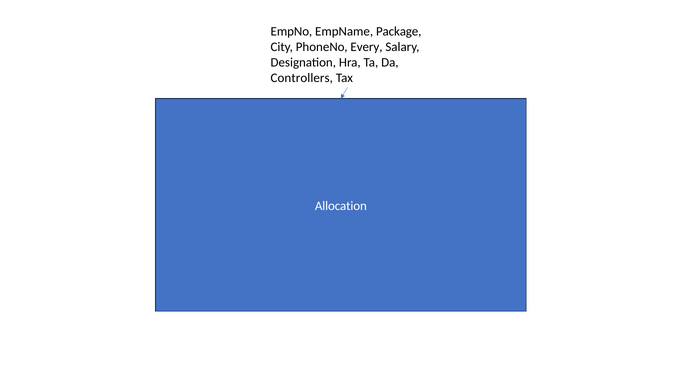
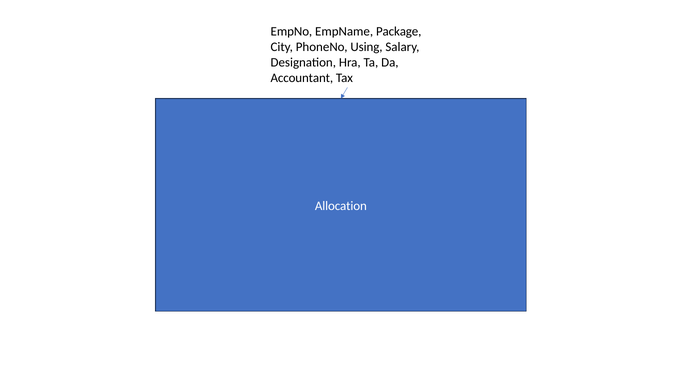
Every: Every -> Using
Controllers: Controllers -> Accountant
